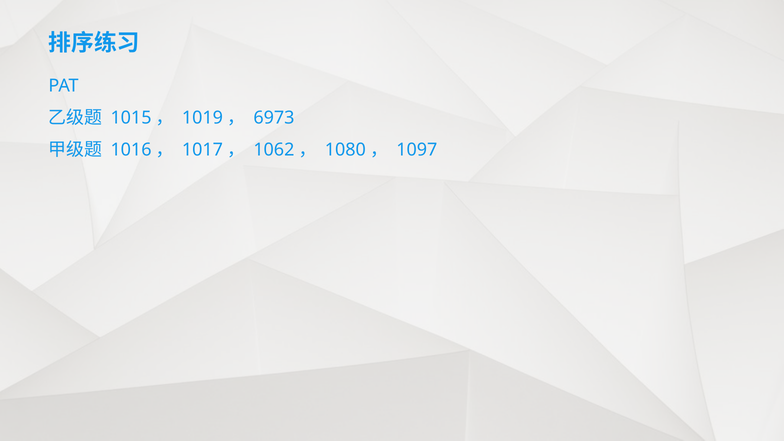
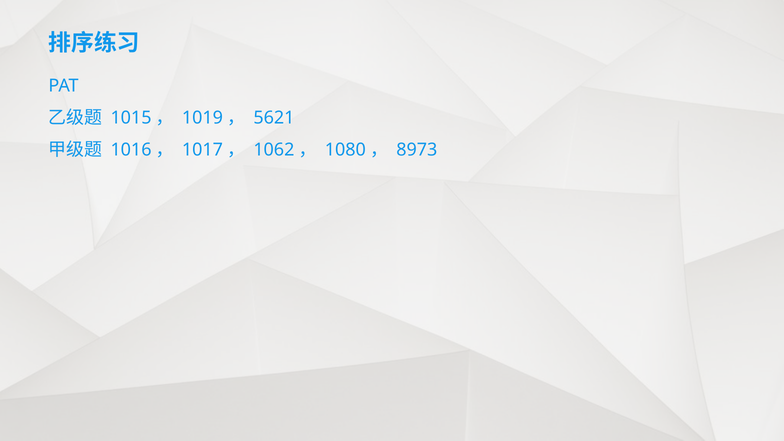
6973: 6973 -> 5621
1097: 1097 -> 8973
